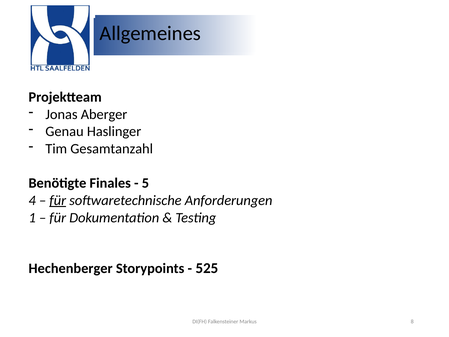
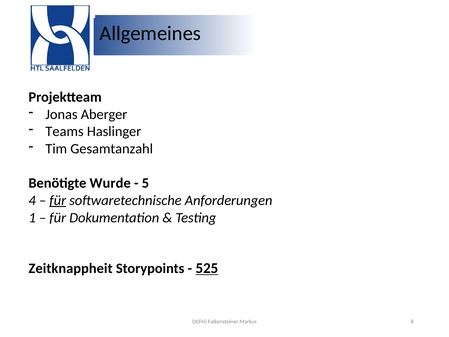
Genau: Genau -> Teams
Finales: Finales -> Wurde
Hechenberger: Hechenberger -> Zeitknappheit
525 underline: none -> present
